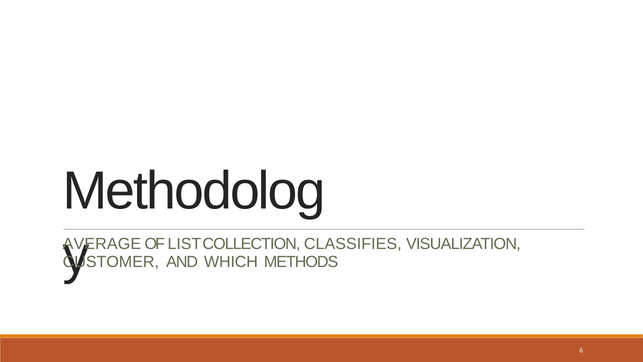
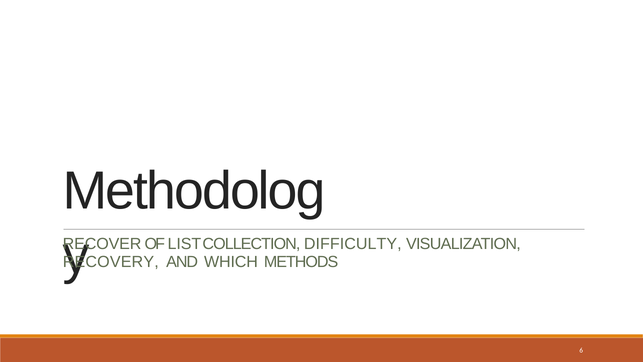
AVERAGE: AVERAGE -> RECOVER
CLASSIFIES: CLASSIFIES -> DIFFICULTY
CUSTOMER: CUSTOMER -> RECOVERY
